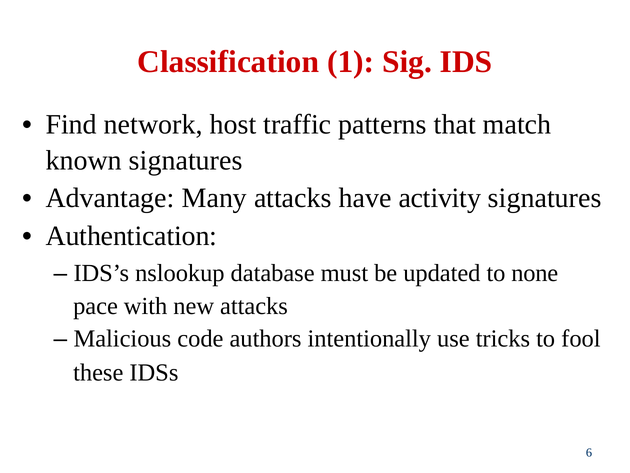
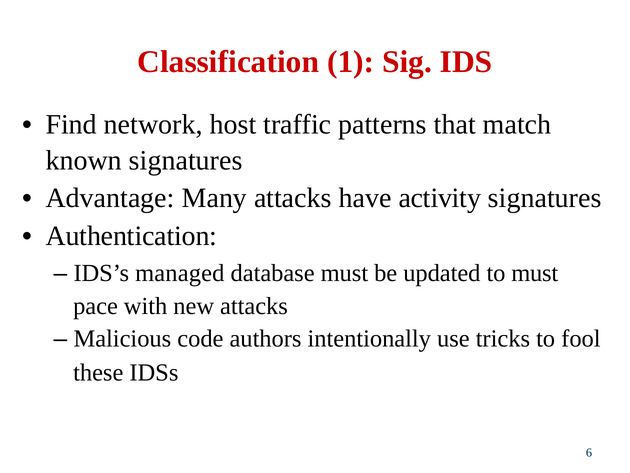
nslookup: nslookup -> managed
to none: none -> must
